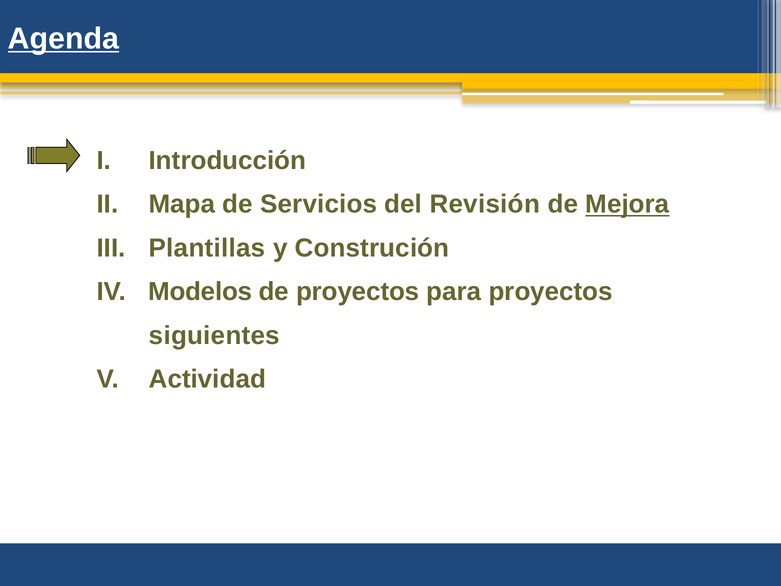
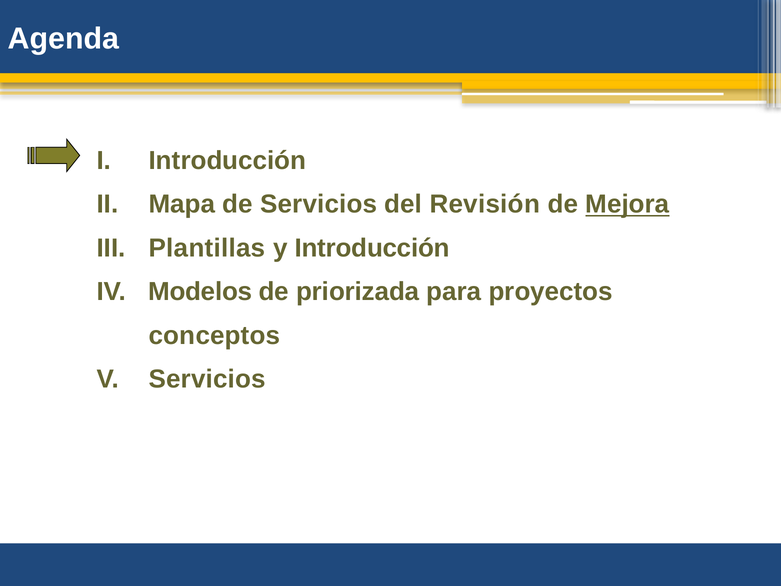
Agenda underline: present -> none
y Construción: Construción -> Introducción
de proyectos: proyectos -> priorizada
siguientes: siguientes -> conceptos
Actividad at (207, 379): Actividad -> Servicios
